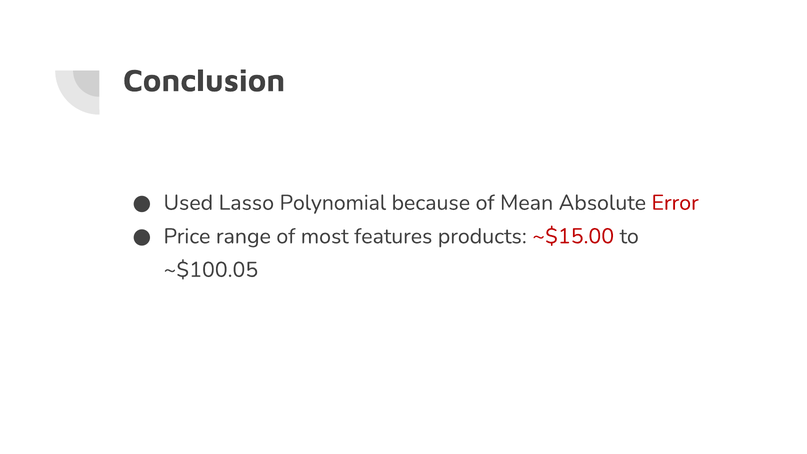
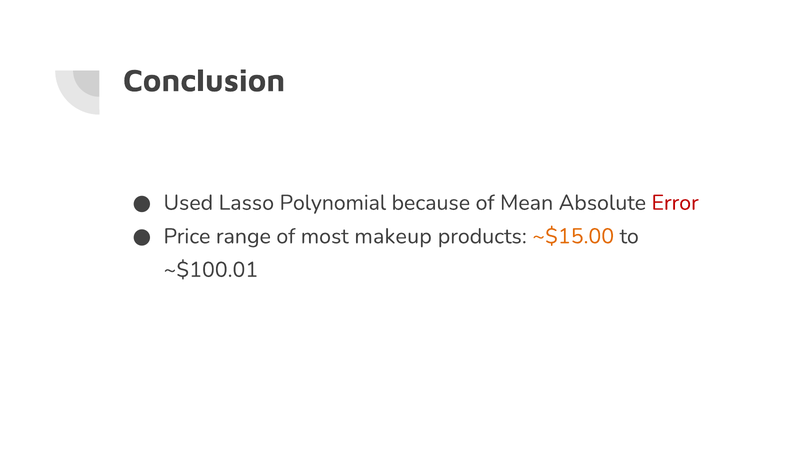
features: features -> makeup
~$15.00 colour: red -> orange
~$100.05: ~$100.05 -> ~$100.01
